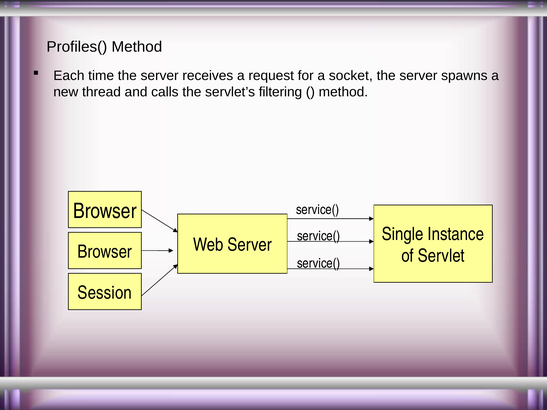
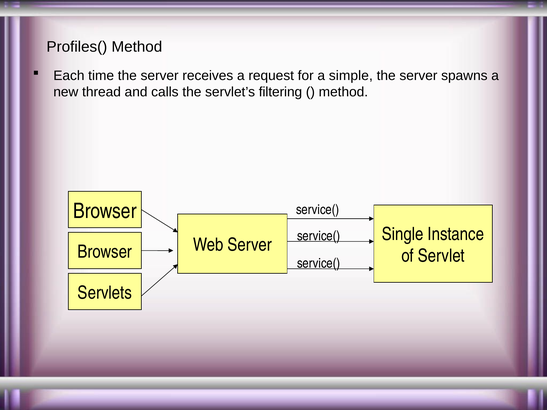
socket: socket -> simple
Session: Session -> Servlets
